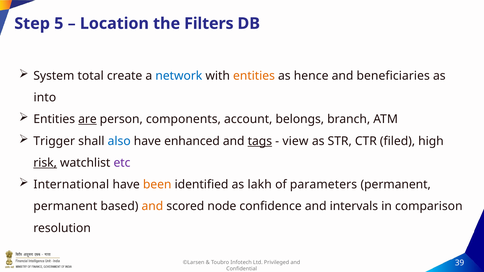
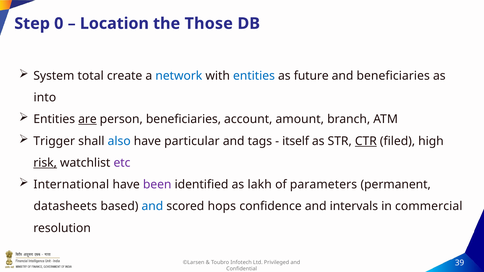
5: 5 -> 0
Filters: Filters -> Those
entities at (254, 76) colour: orange -> blue
hence: hence -> future
person components: components -> beneficiaries
belongs: belongs -> amount
enhanced: enhanced -> particular
tags underline: present -> none
view: view -> itself
CTR underline: none -> present
been colour: orange -> purple
permanent at (65, 206): permanent -> datasheets
and at (152, 206) colour: orange -> blue
node: node -> hops
comparison: comparison -> commercial
